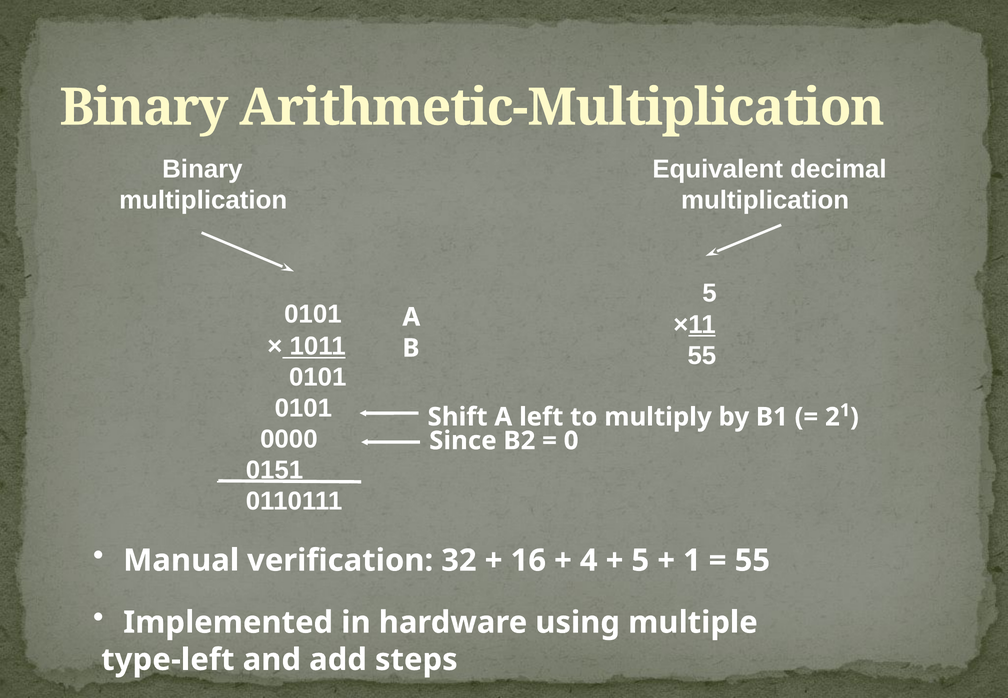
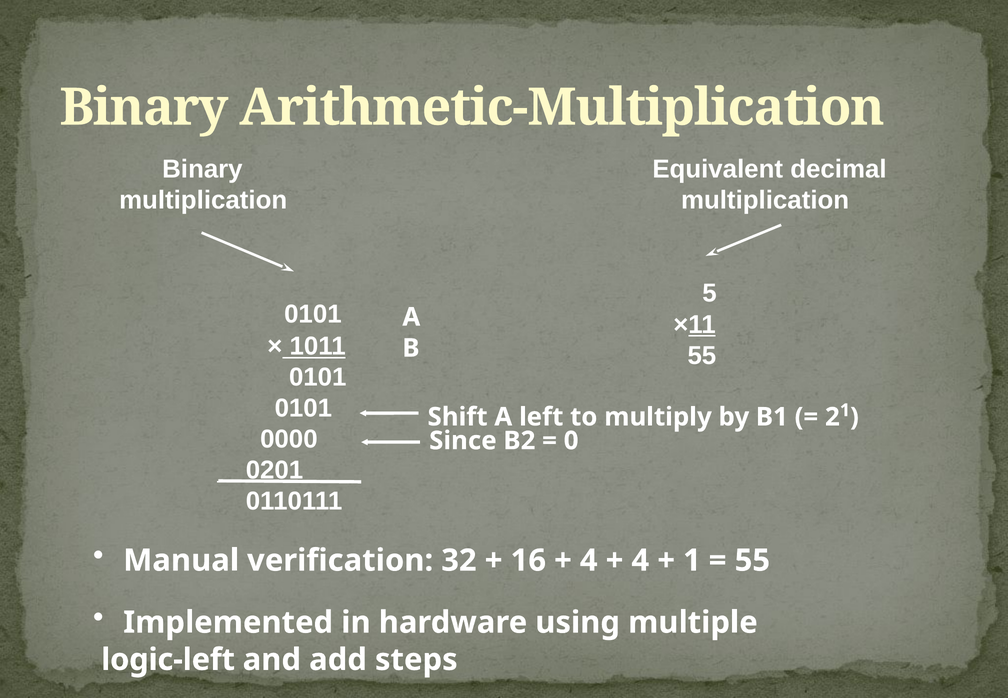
0151: 0151 -> 0201
5 at (640, 560): 5 -> 4
type-left: type-left -> logic-left
